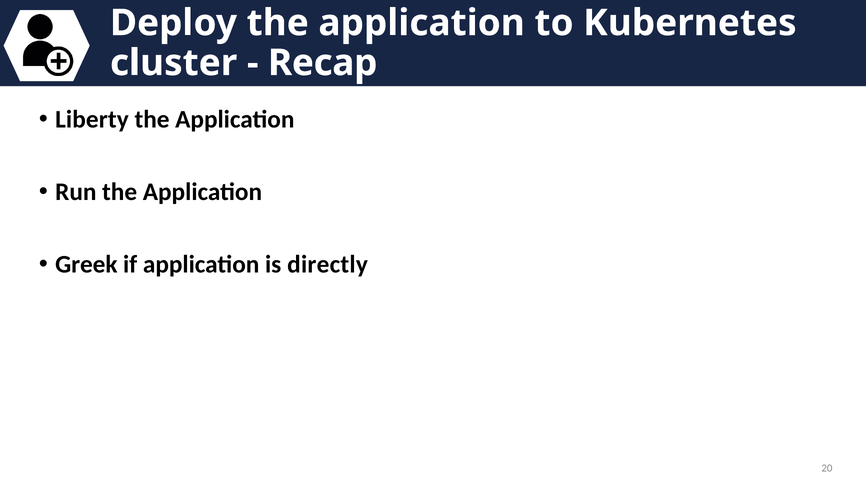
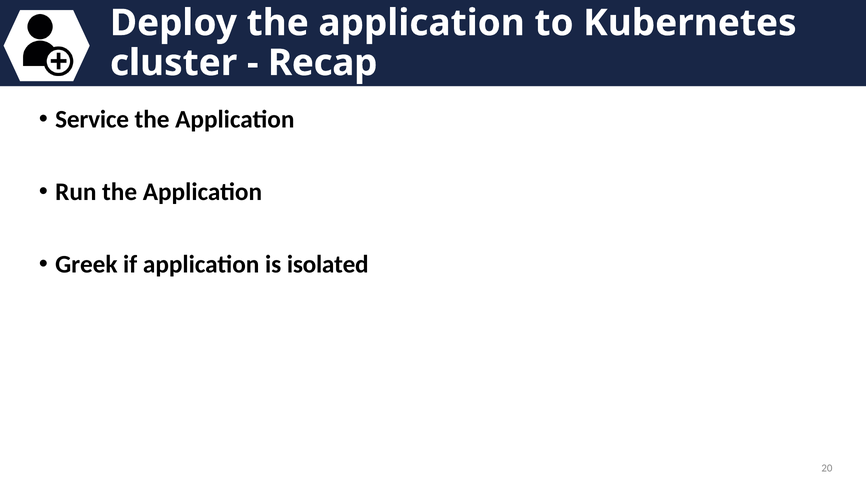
Liberty: Liberty -> Service
directly: directly -> isolated
